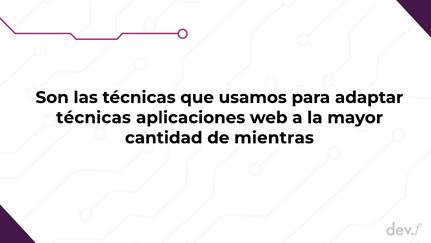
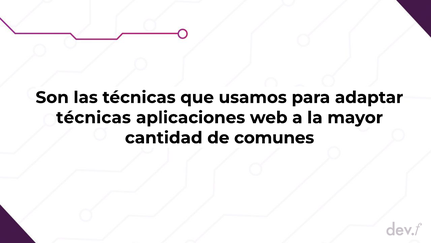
mientras: mientras -> comunes
